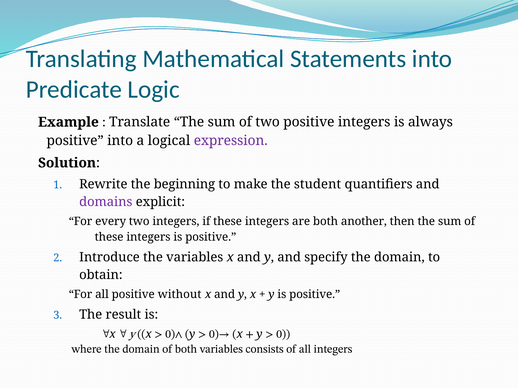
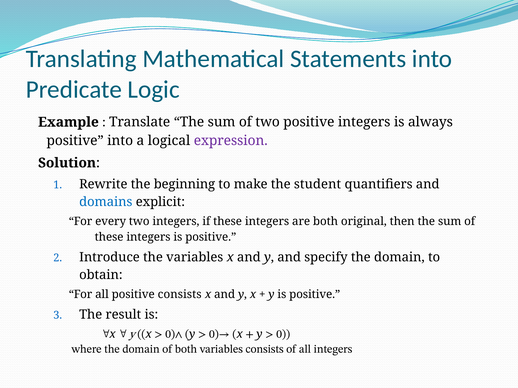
domains colour: purple -> blue
another: another -> original
positive without: without -> consists
